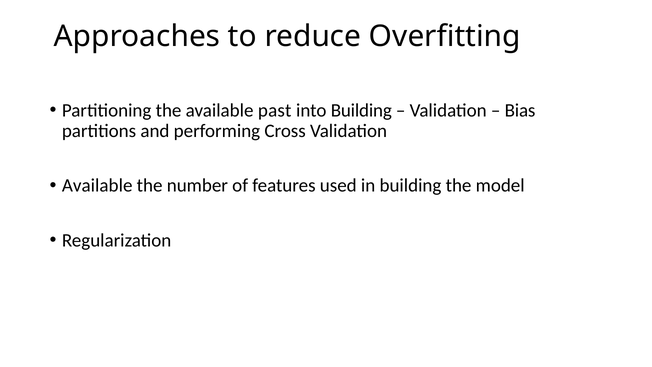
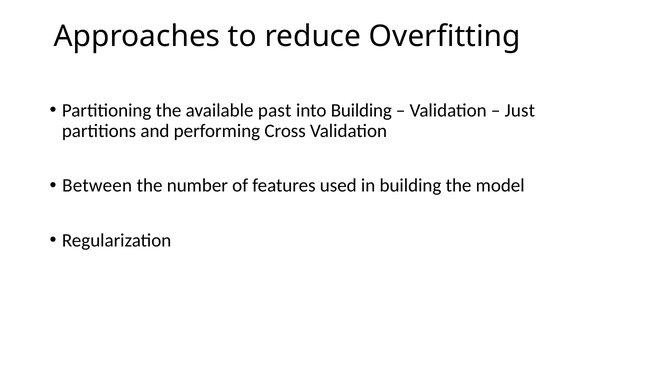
Bias: Bias -> Just
Available at (97, 185): Available -> Between
